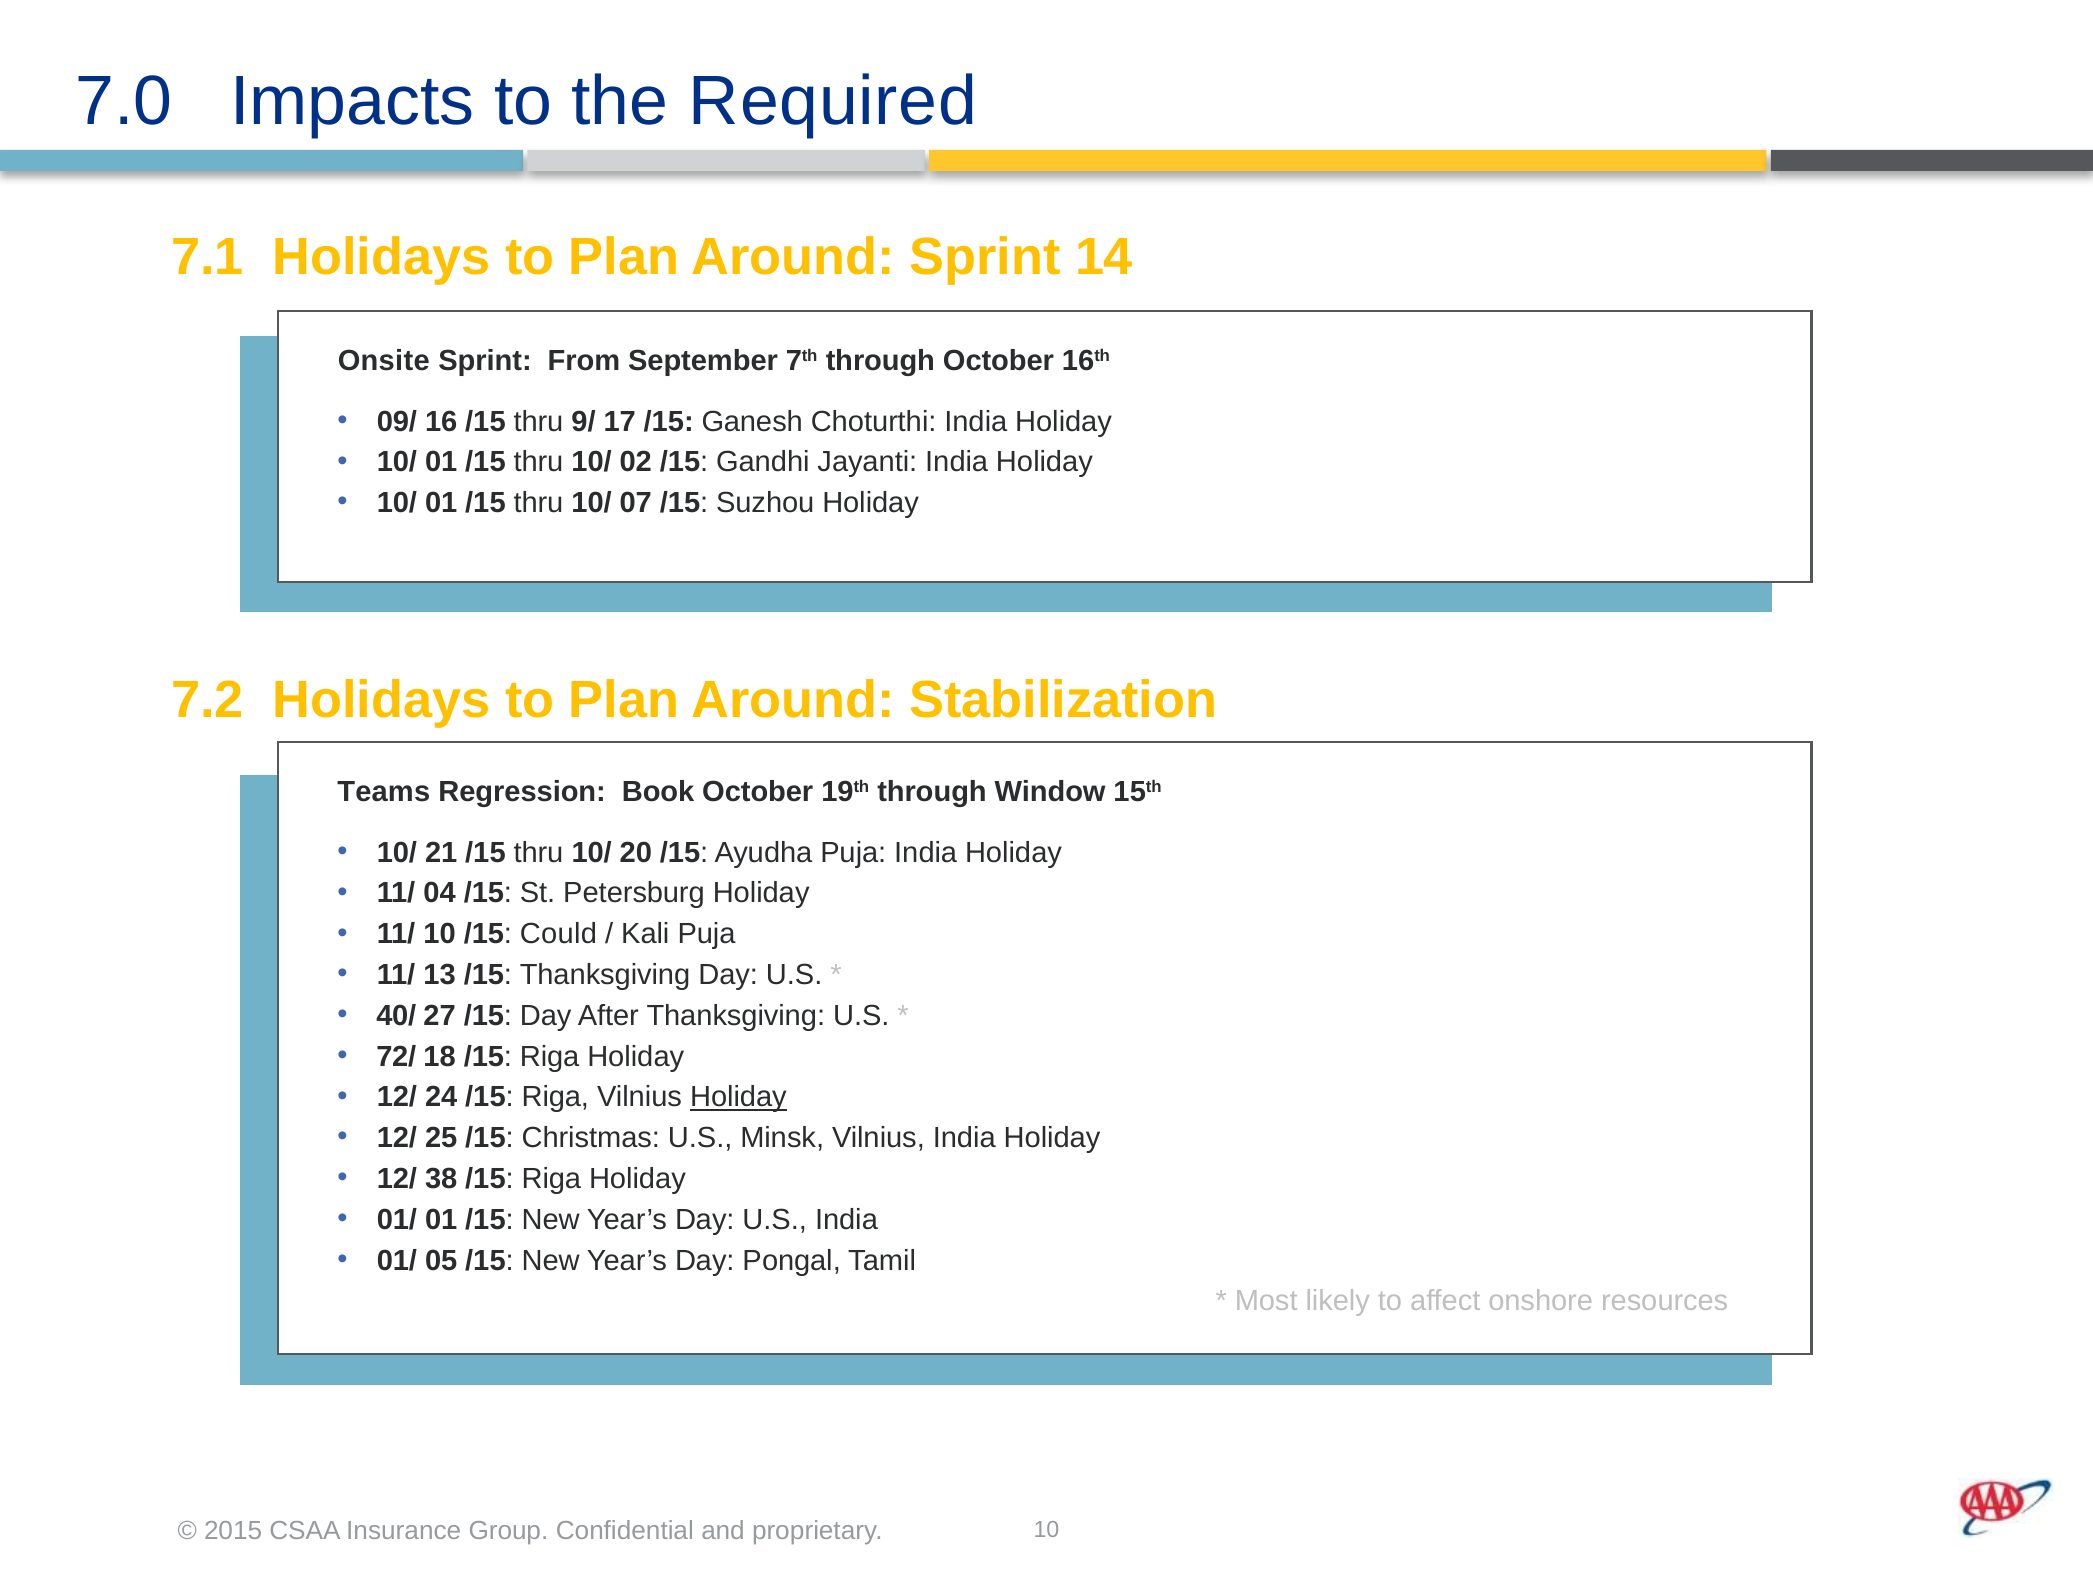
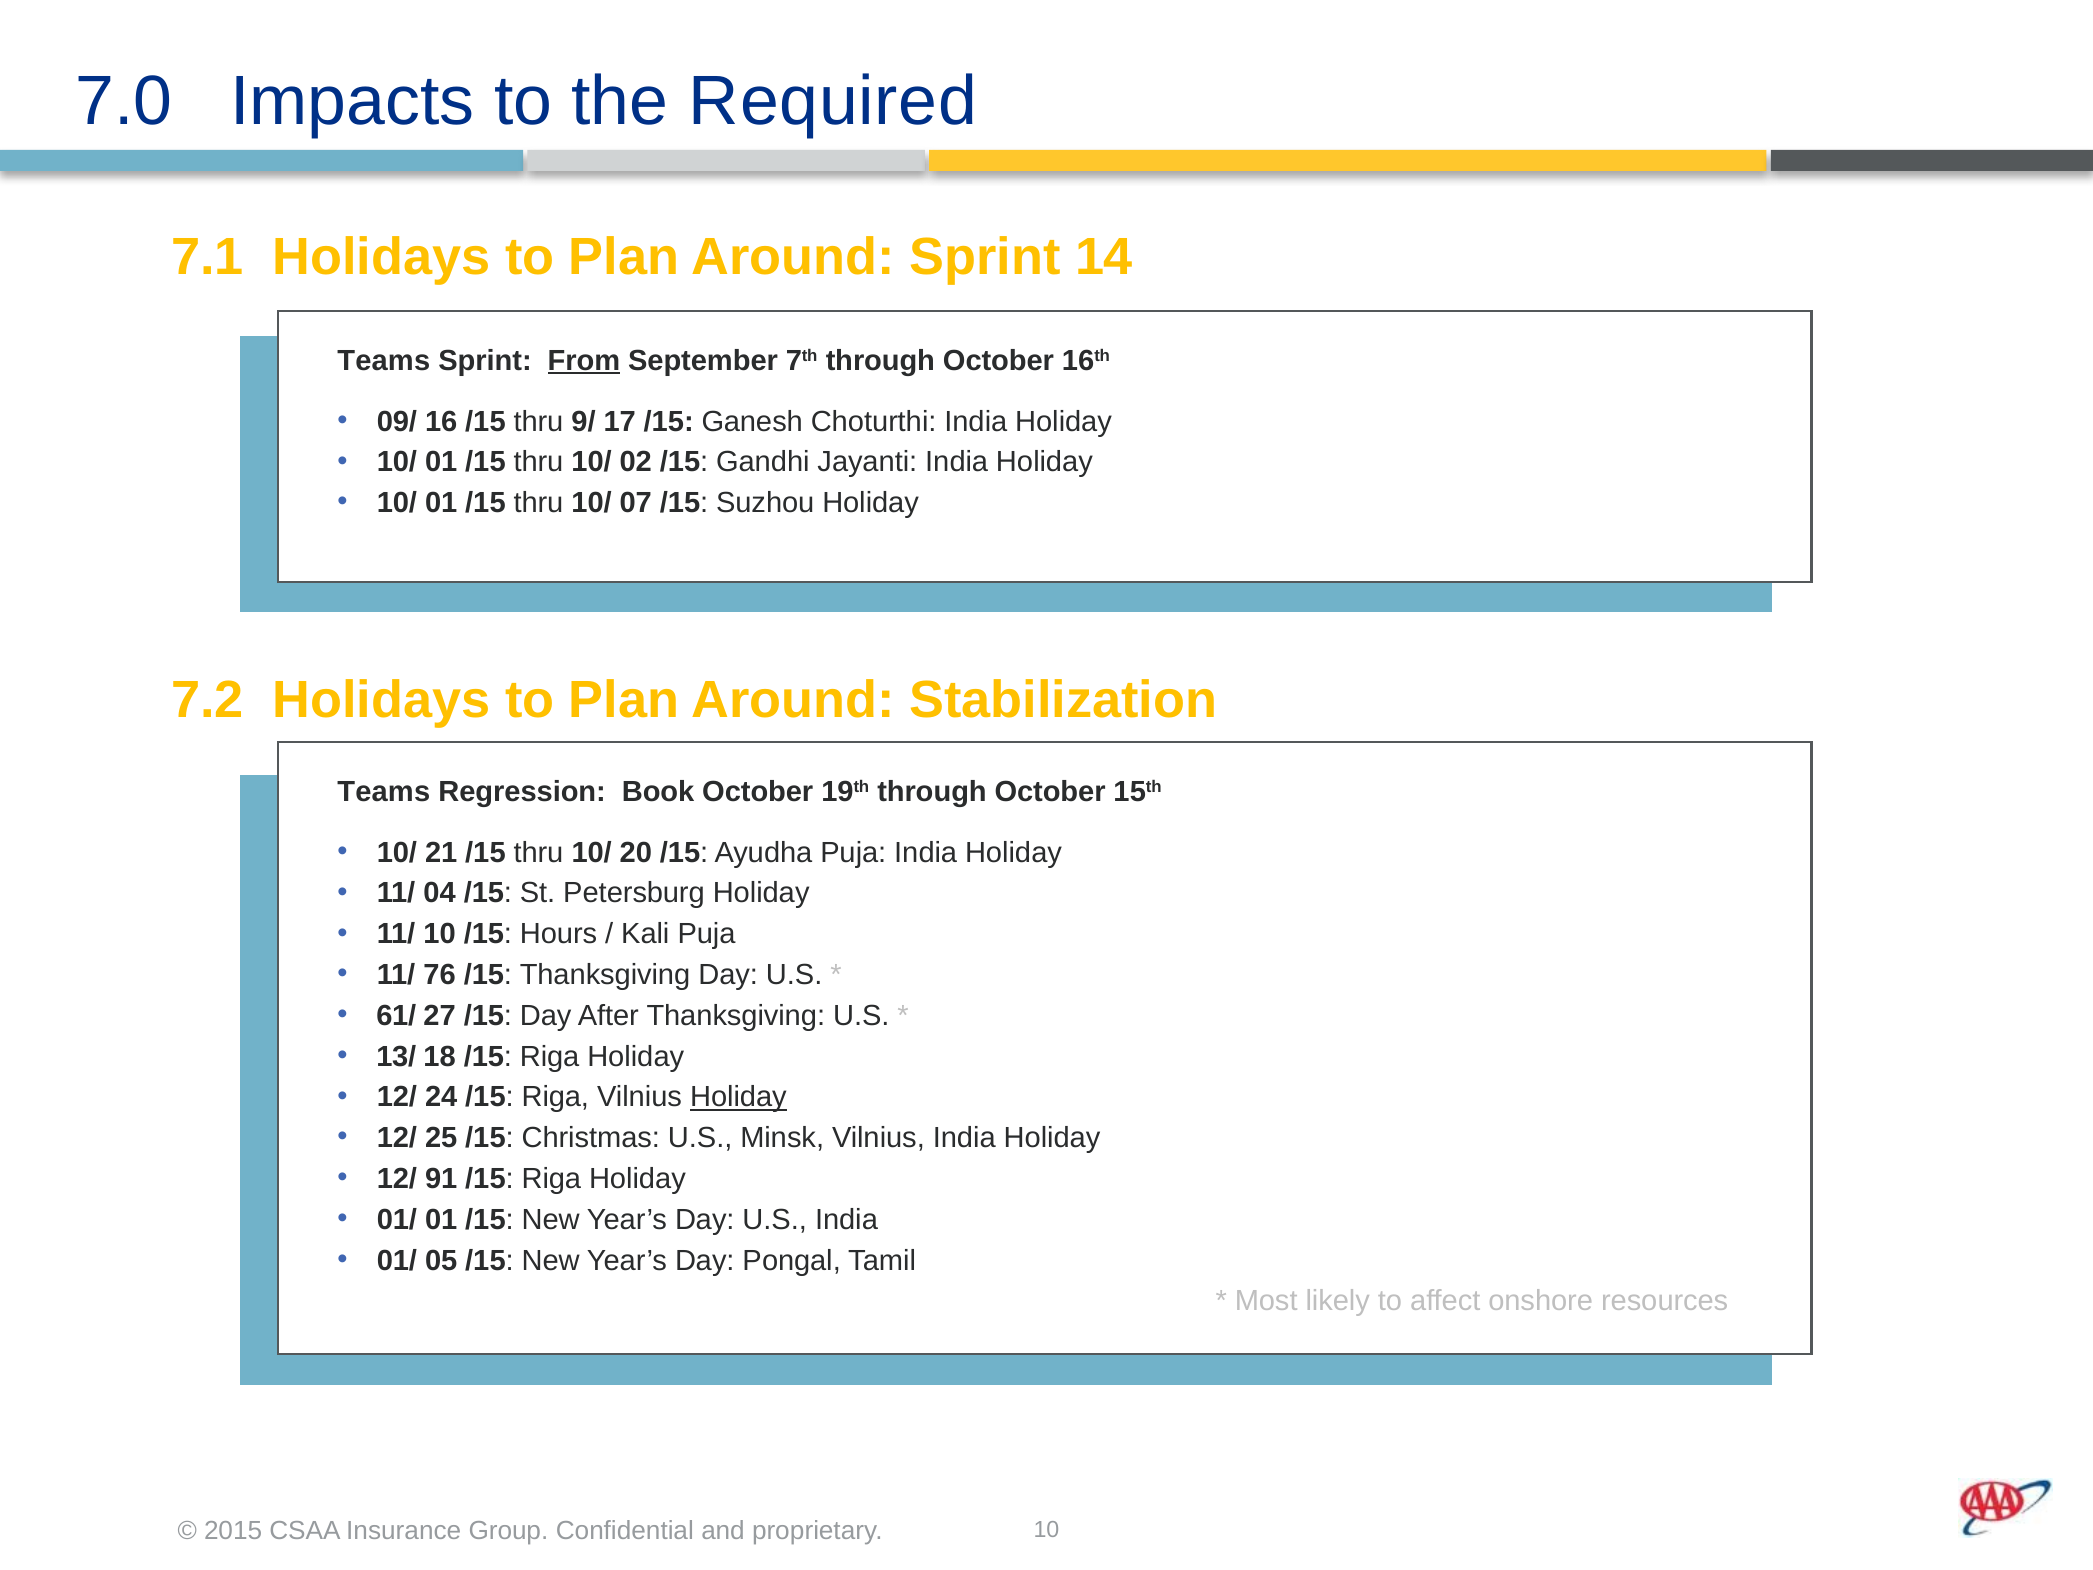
Onsite at (384, 361): Onsite -> Teams
From underline: none -> present
19th through Window: Window -> October
Could: Could -> Hours
13: 13 -> 76
40/: 40/ -> 61/
72/: 72/ -> 13/
38: 38 -> 91
